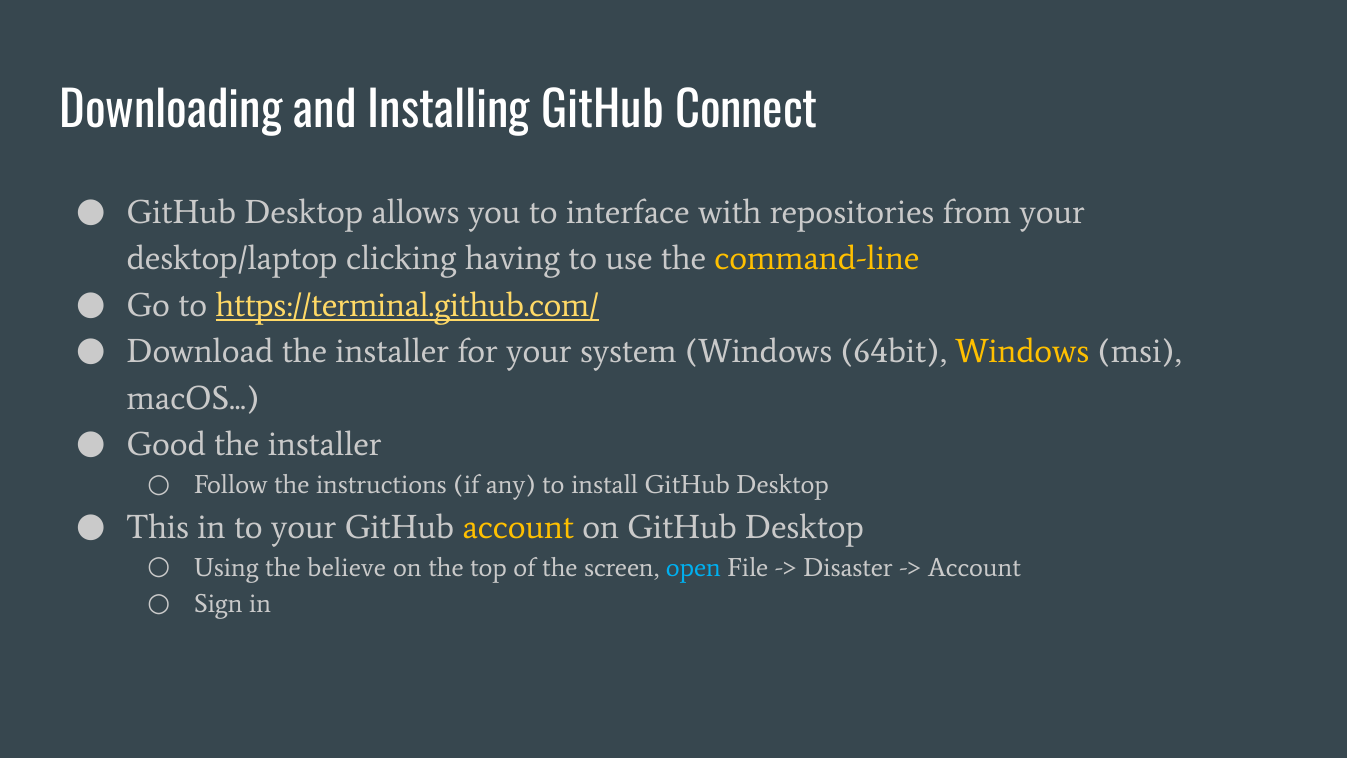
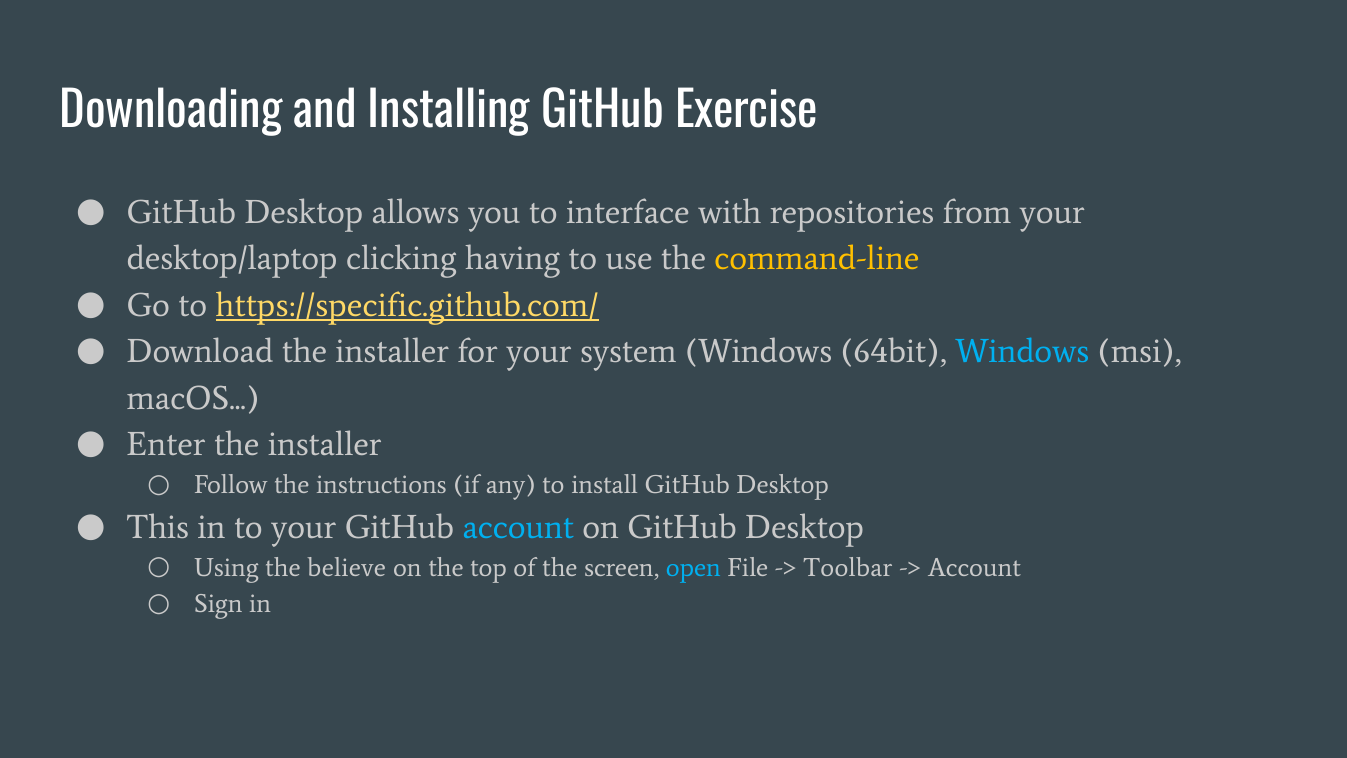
Connect: Connect -> Exercise
https://terminal.github.com/: https://terminal.github.com/ -> https://specific.github.com/
Windows at (1022, 352) colour: yellow -> light blue
Good: Good -> Enter
account at (518, 527) colour: yellow -> light blue
Disaster: Disaster -> Toolbar
